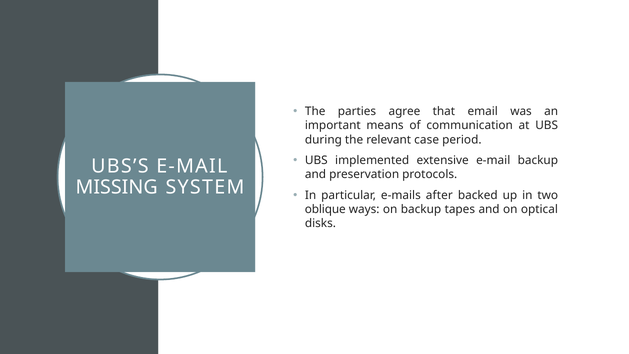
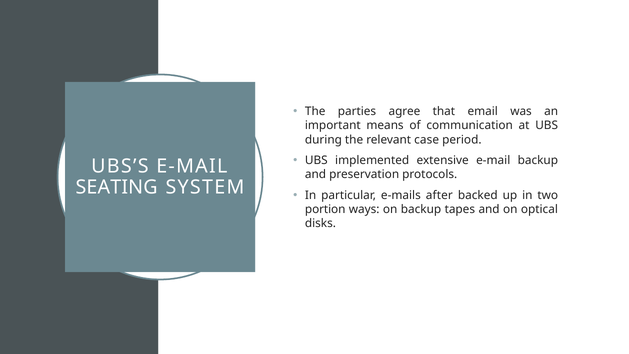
MISSING: MISSING -> SEATING
oblique: oblique -> portion
